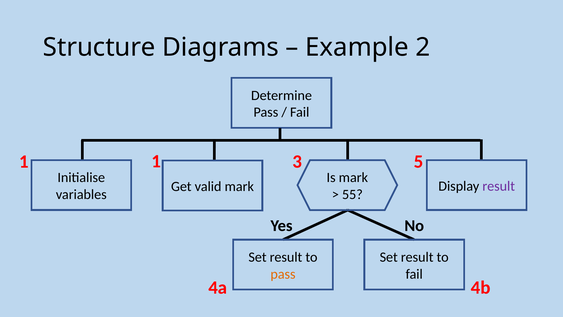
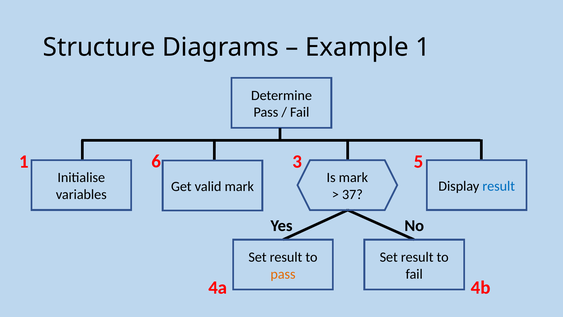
Example 2: 2 -> 1
1 1: 1 -> 6
result at (499, 186) colour: purple -> blue
55: 55 -> 37
